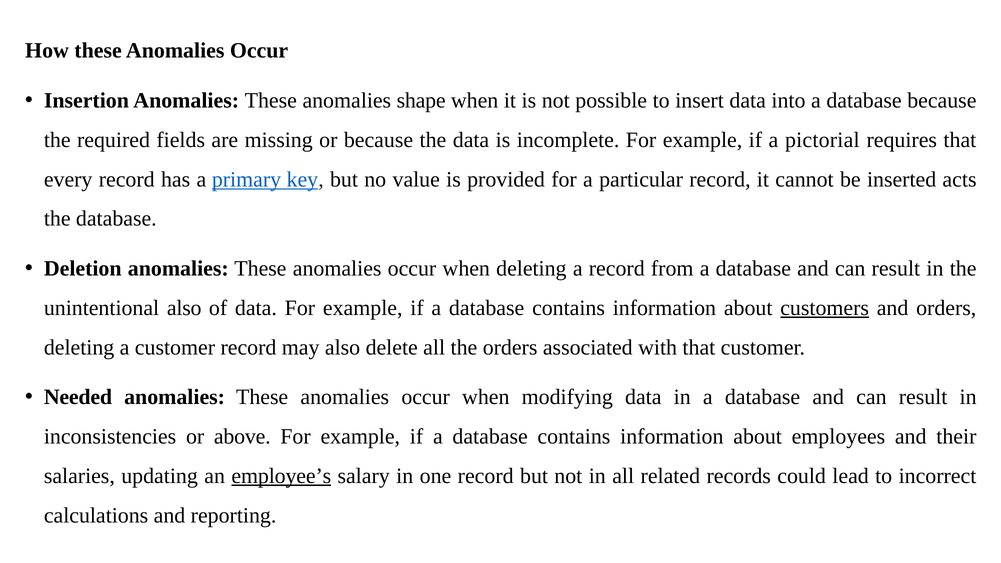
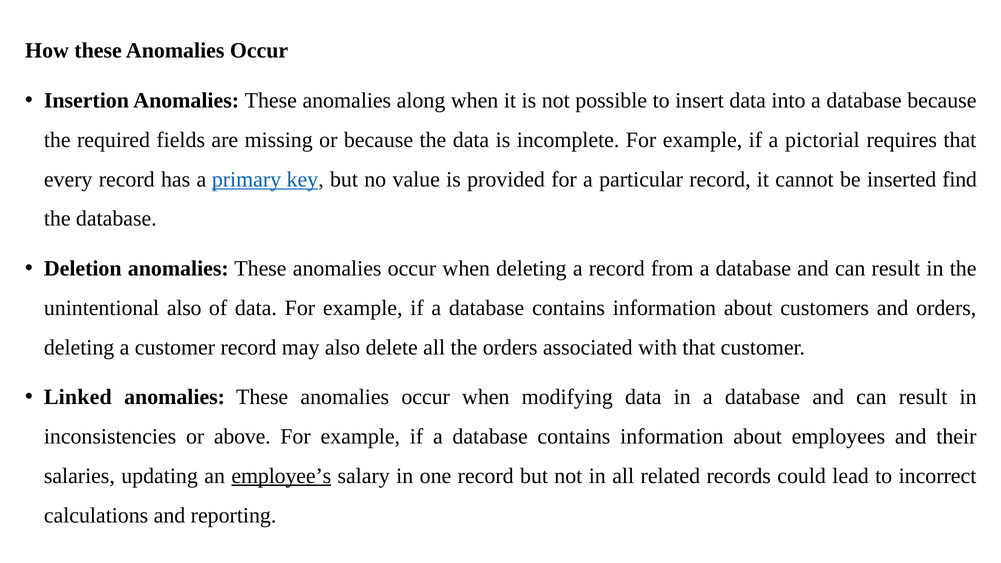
shape: shape -> along
acts: acts -> find
customers underline: present -> none
Needed: Needed -> Linked
